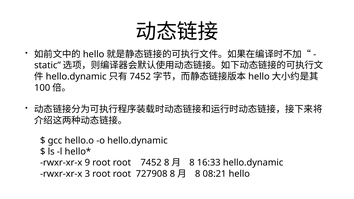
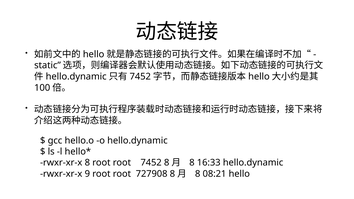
rwxr-xr-x 9: 9 -> 8
3: 3 -> 9
